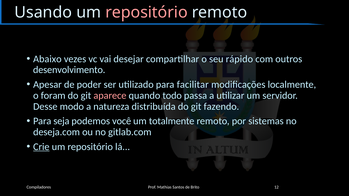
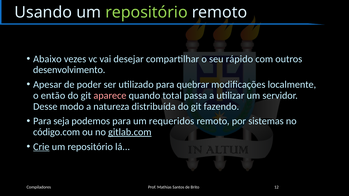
repositório at (146, 12) colour: pink -> light green
facilitar: facilitar -> quebrar
foram: foram -> então
todo: todo -> total
podemos você: você -> para
totalmente: totalmente -> requeridos
deseja.com: deseja.com -> código.com
gitlab.com underline: none -> present
